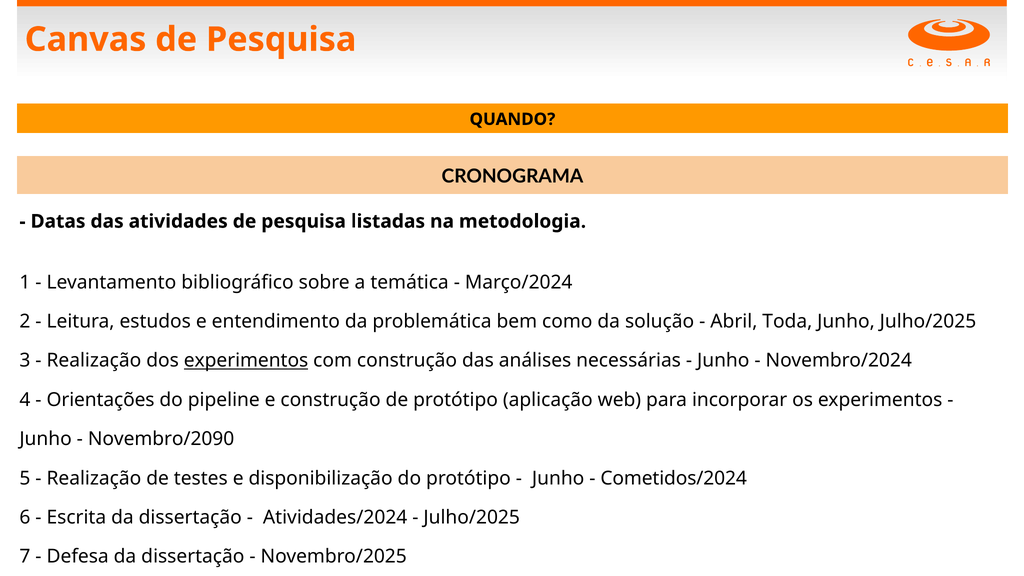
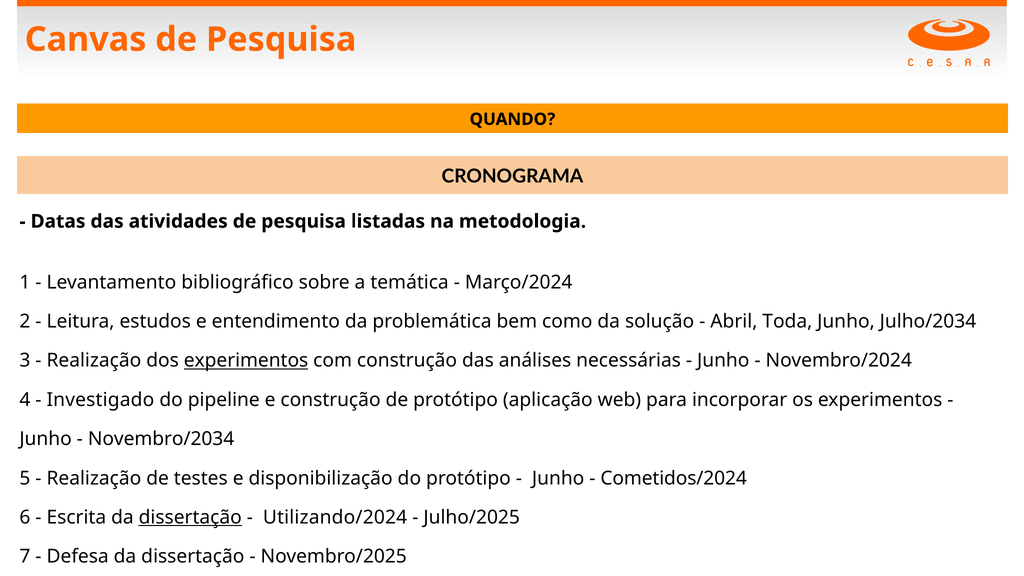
Junho Julho/2025: Julho/2025 -> Julho/2034
Orientações: Orientações -> Investigado
Novembro/2090: Novembro/2090 -> Novembro/2034
dissertação at (190, 517) underline: none -> present
Atividades/2024: Atividades/2024 -> Utilizando/2024
